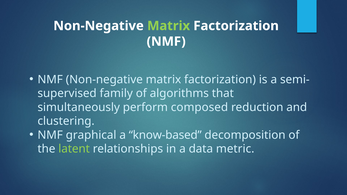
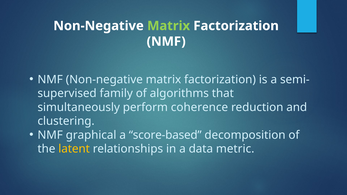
composed: composed -> coherence
know-based: know-based -> score-based
latent colour: light green -> yellow
